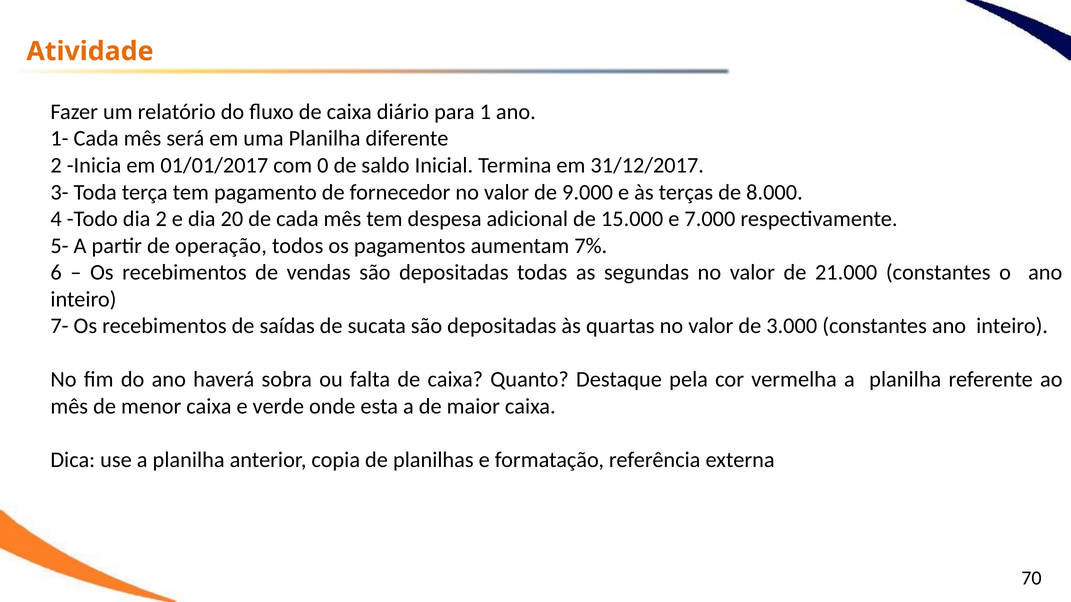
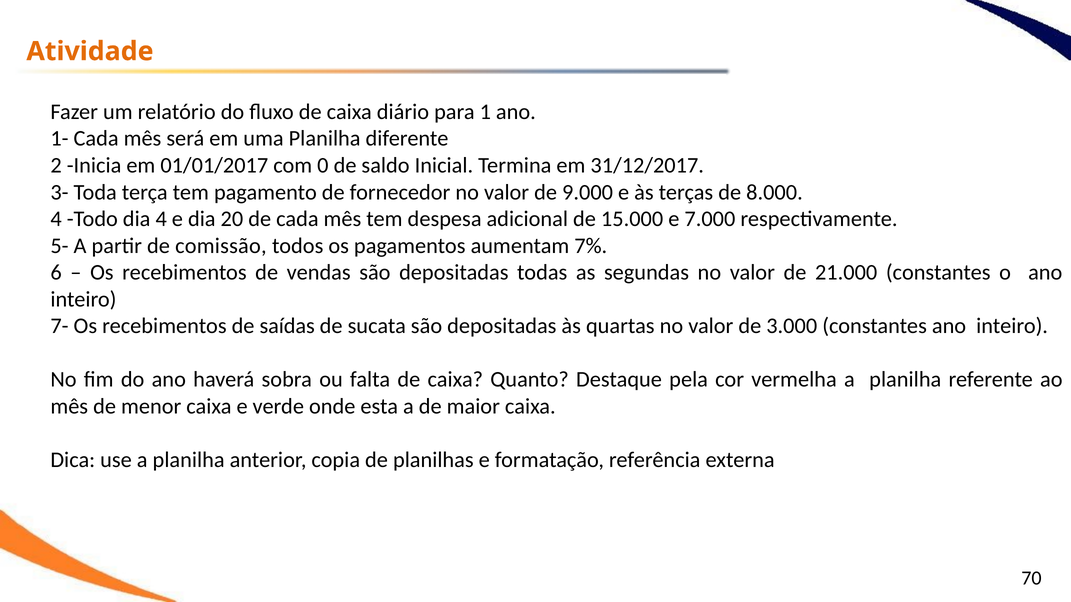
dia 2: 2 -> 4
operação: operação -> comissão
